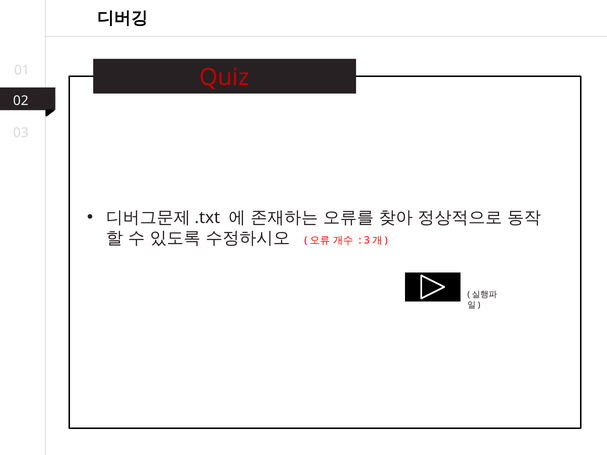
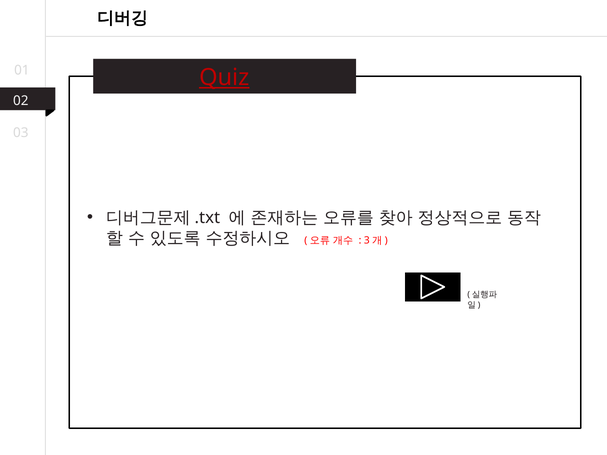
Quiz underline: none -> present
